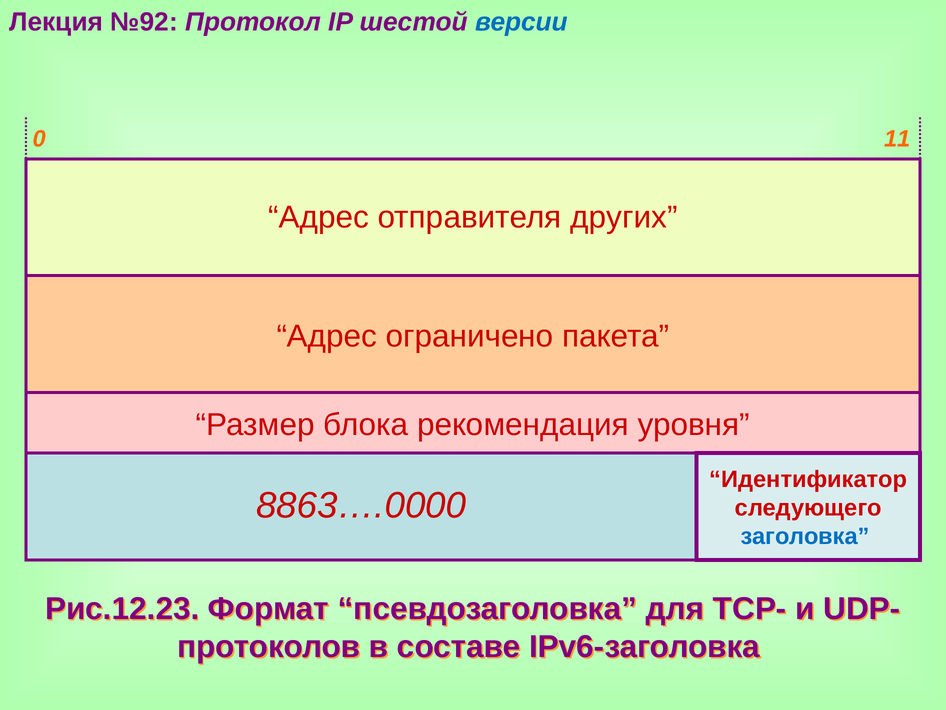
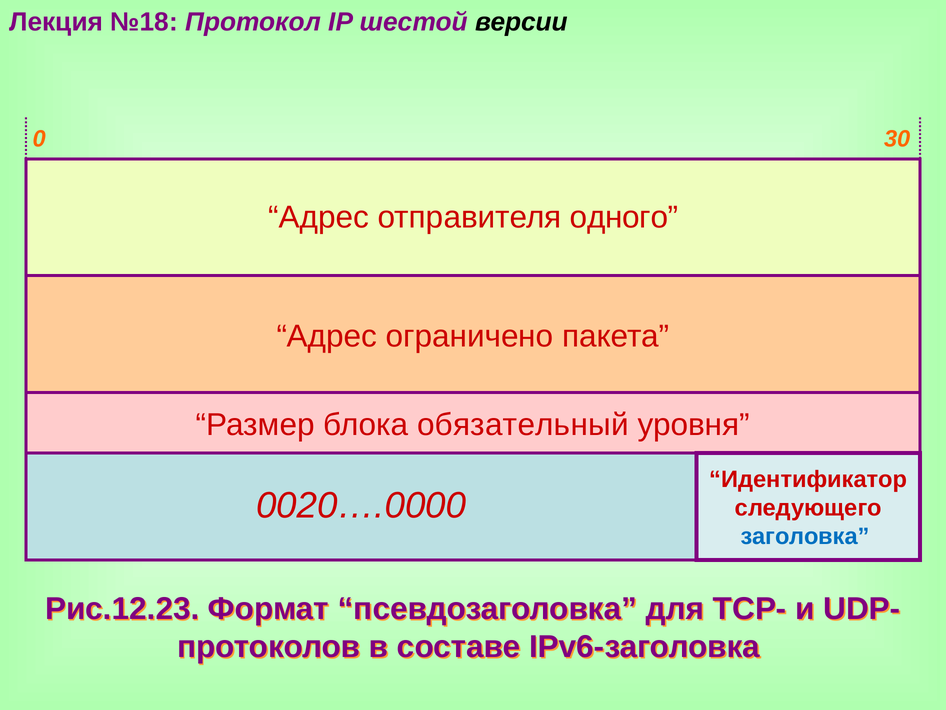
№92: №92 -> №18
версии colour: blue -> black
11: 11 -> 30
других: других -> одного
рекомендация: рекомендация -> обязательный
8863….0000: 8863….0000 -> 0020….0000
